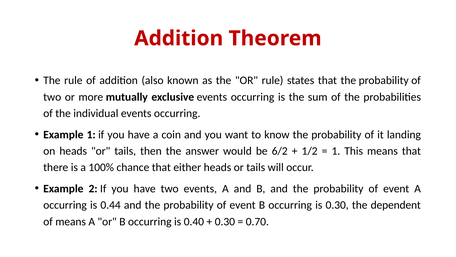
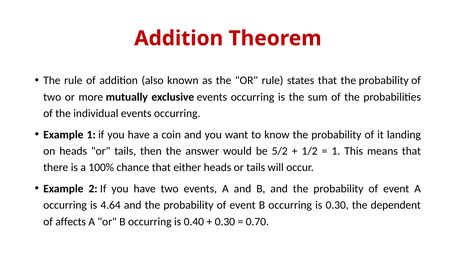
6/2: 6/2 -> 5/2
0.44: 0.44 -> 4.64
of means: means -> affects
